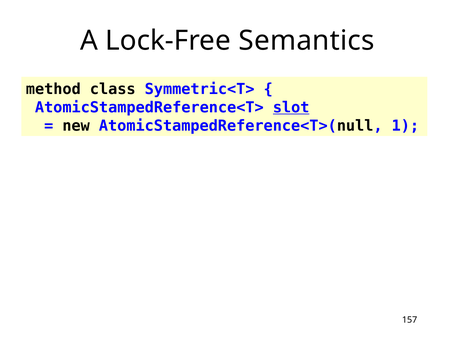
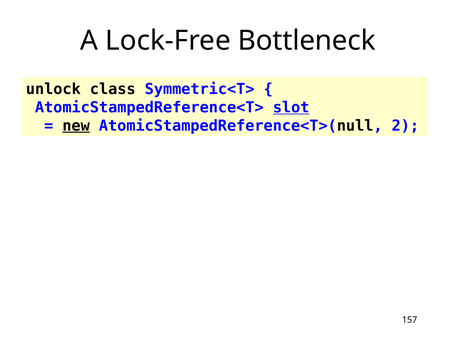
Semantics: Semantics -> Bottleneck
method: method -> unlock
new underline: none -> present
1: 1 -> 2
